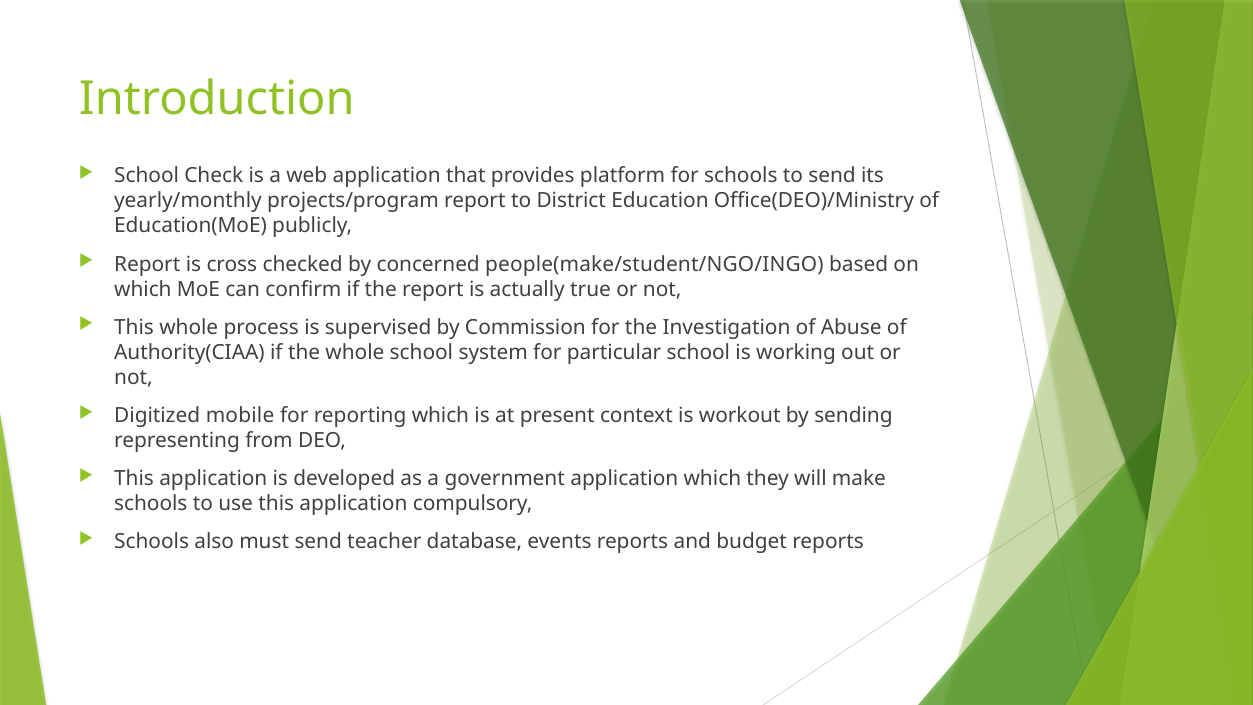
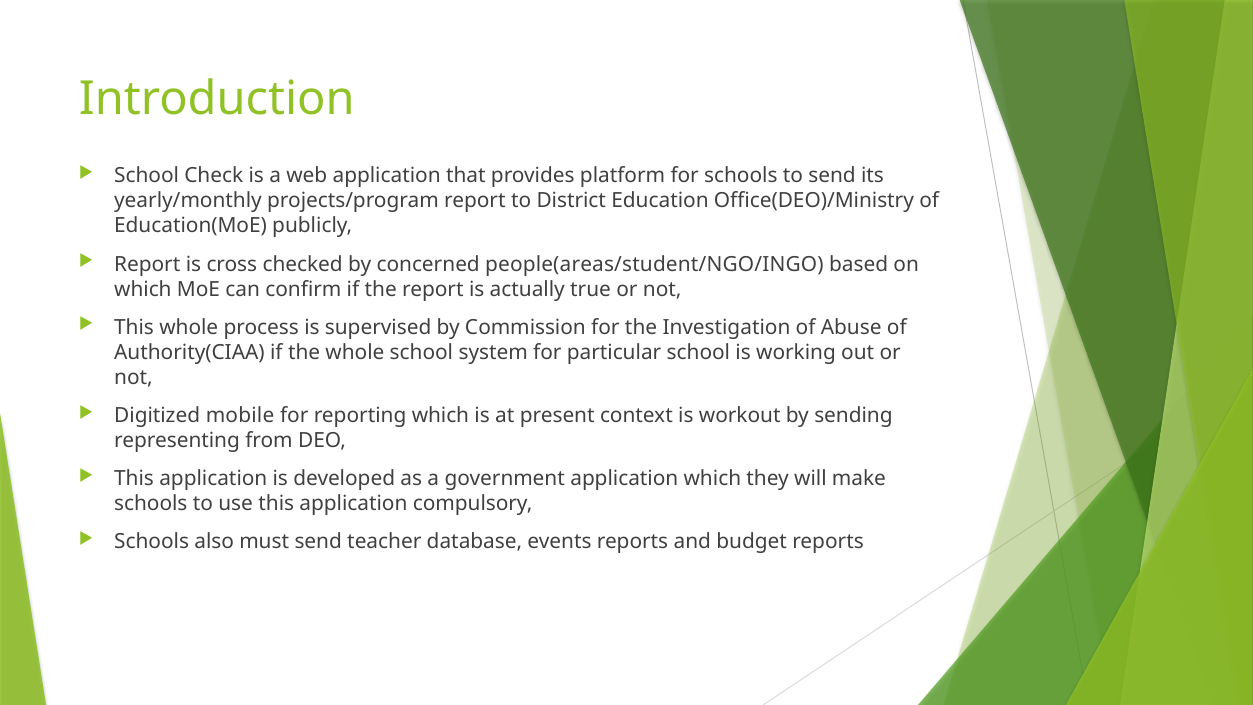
people(make/student/NGO/INGO: people(make/student/NGO/INGO -> people(areas/student/NGO/INGO
